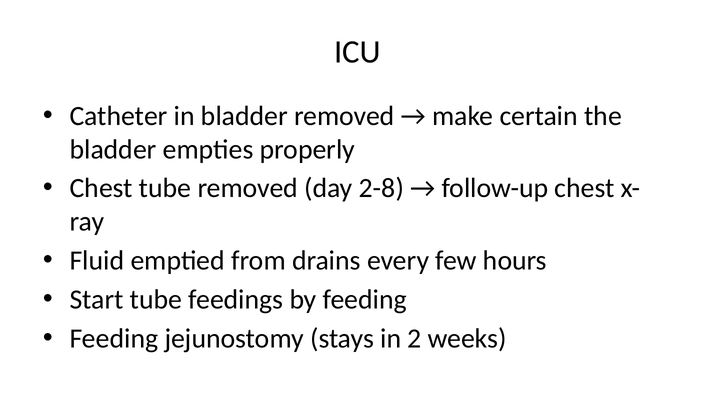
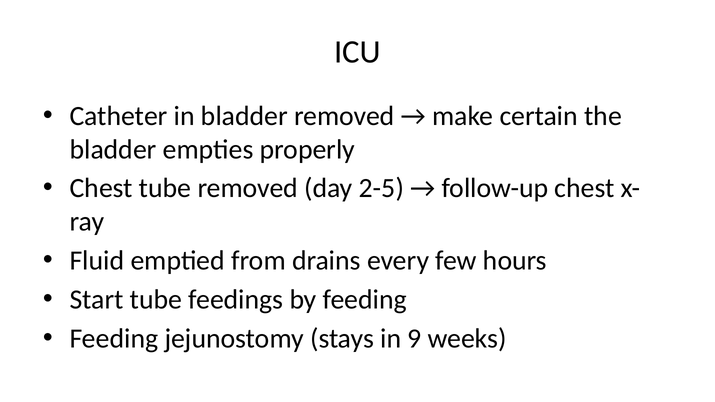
2-8: 2-8 -> 2-5
2: 2 -> 9
